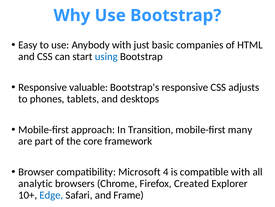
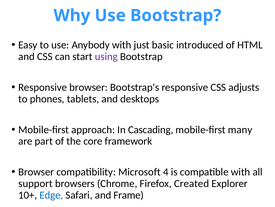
companies: companies -> introduced
using colour: blue -> purple
Responsive valuable: valuable -> browser
Transition: Transition -> Cascading
analytic: analytic -> support
